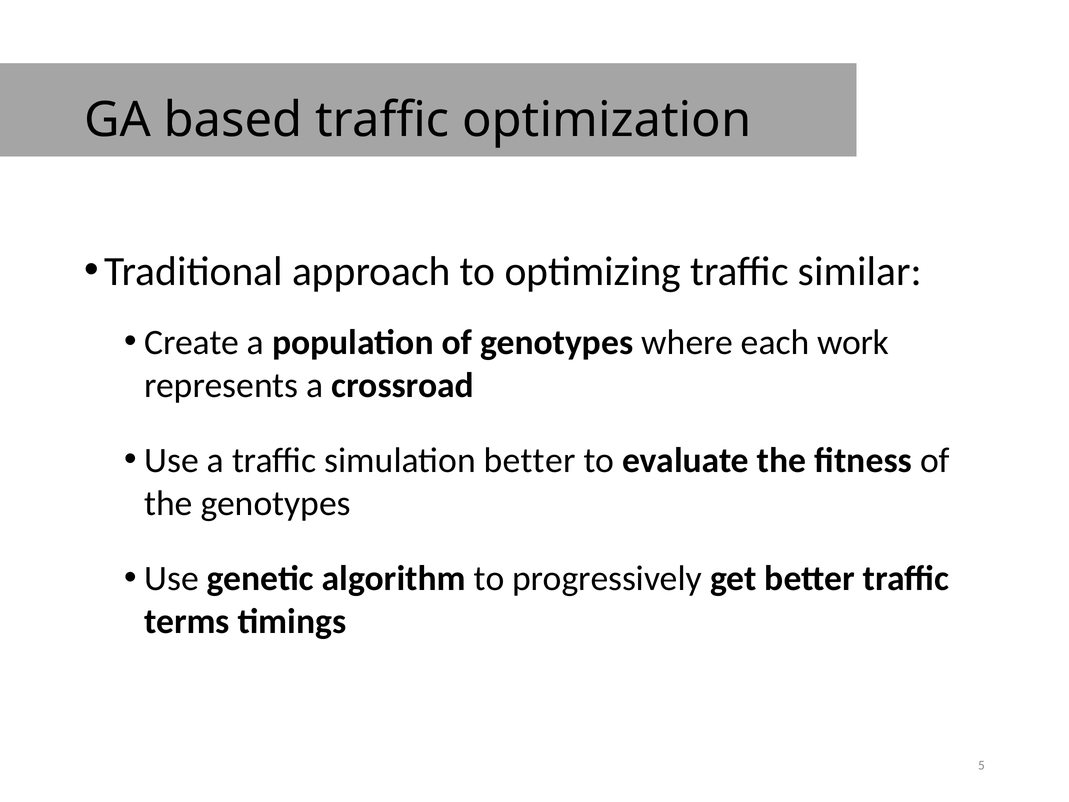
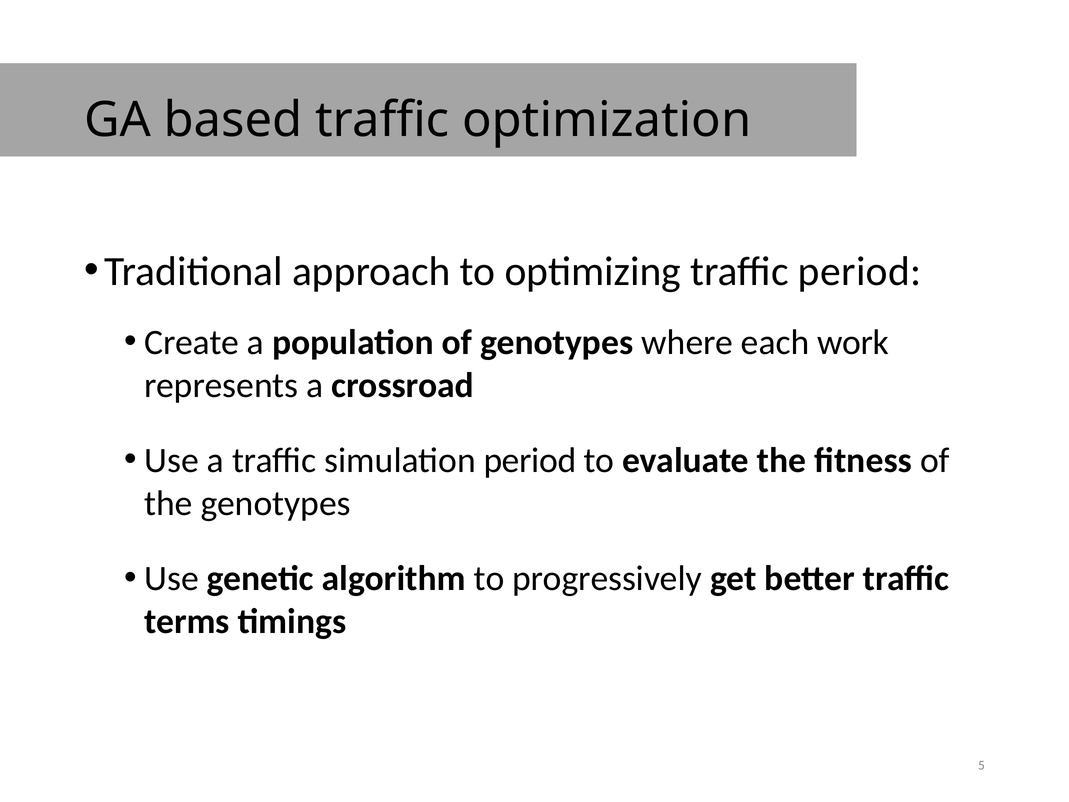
traffic similar: similar -> period
simulation better: better -> period
